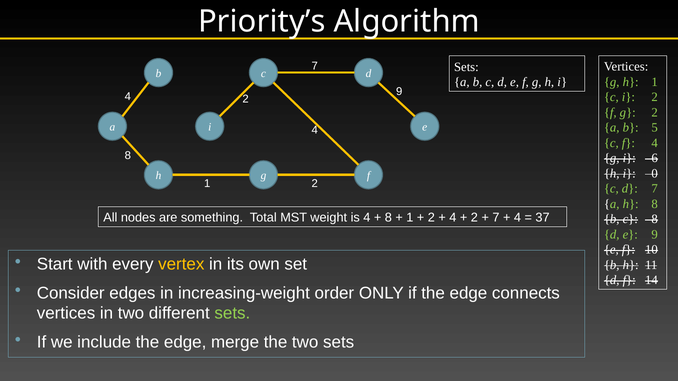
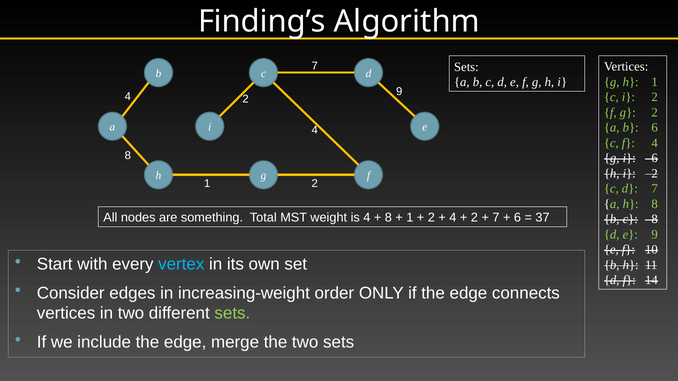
Priority’s: Priority’s -> Finding’s
b 5: 5 -> 6
h i 0: 0 -> 2
4 at (517, 218): 4 -> 6
vertex colour: yellow -> light blue
